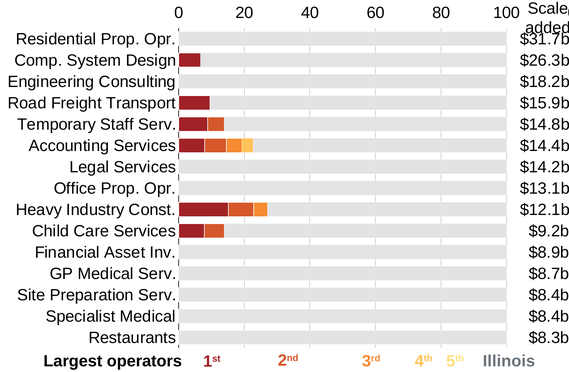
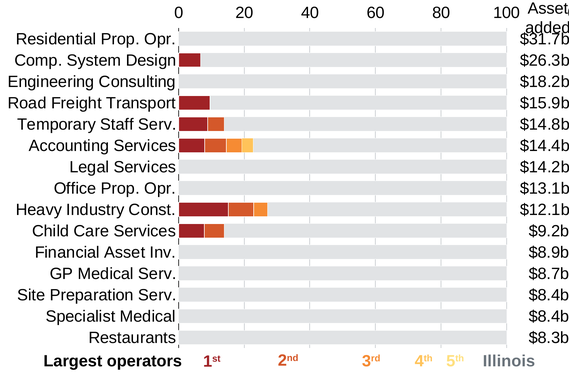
Scale at (548, 8): Scale -> Asset
